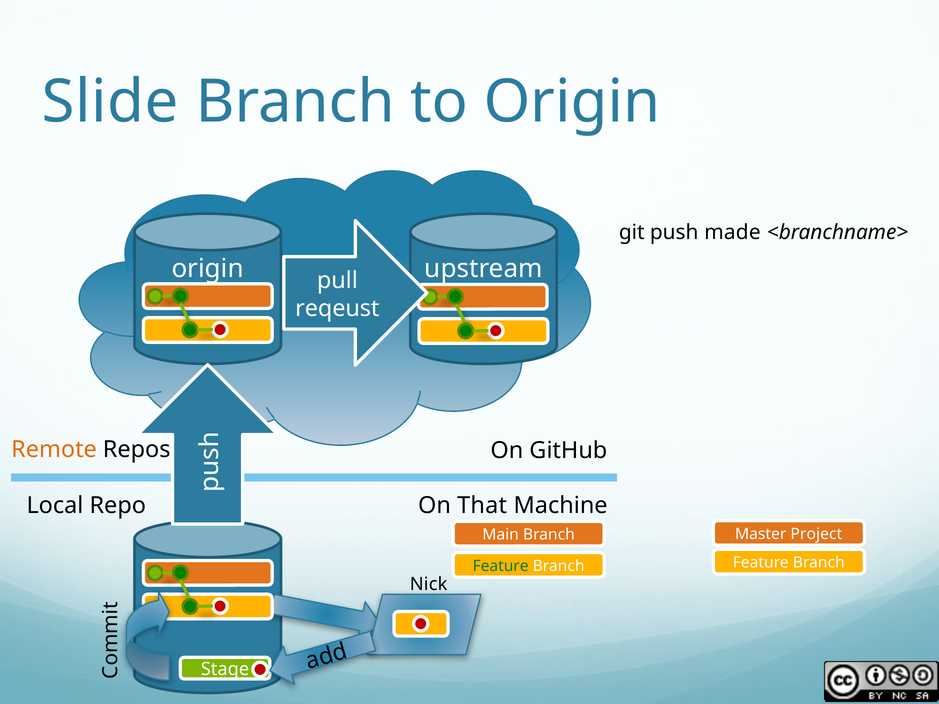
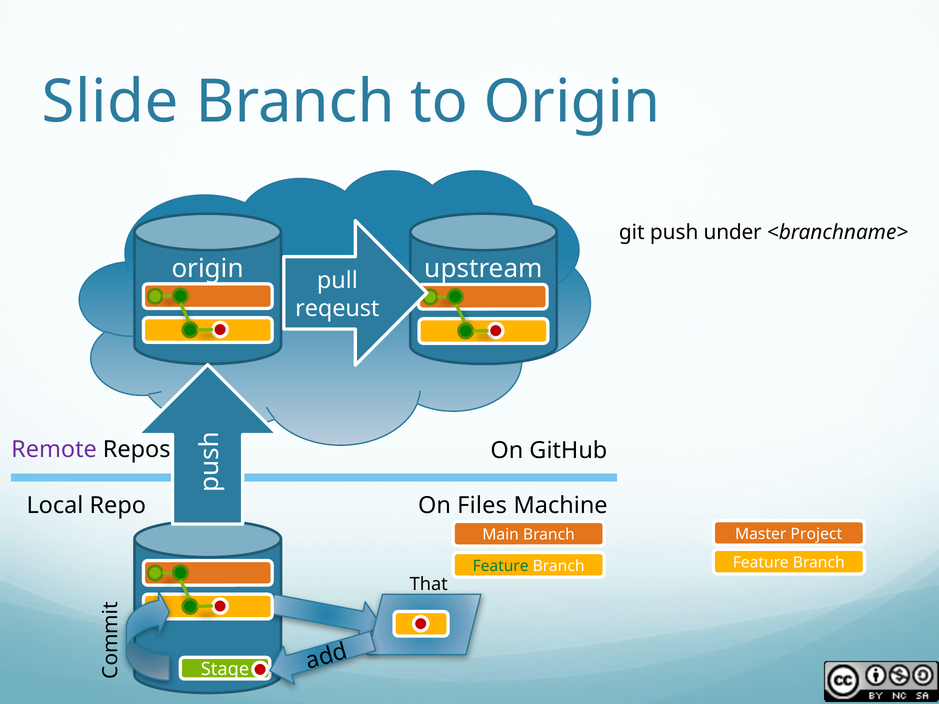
made: made -> under
Remote colour: orange -> purple
That: That -> Files
Nick: Nick -> That
